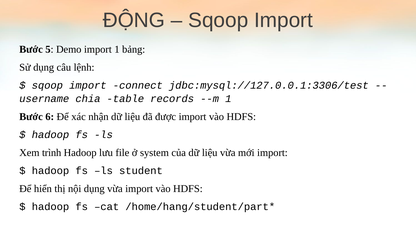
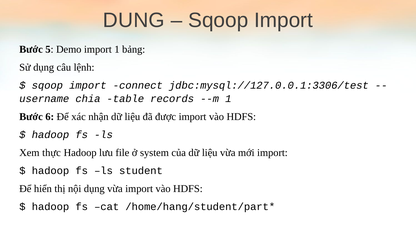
ĐỘNG: ĐỘNG -> DUNG
trình: trình -> thực
